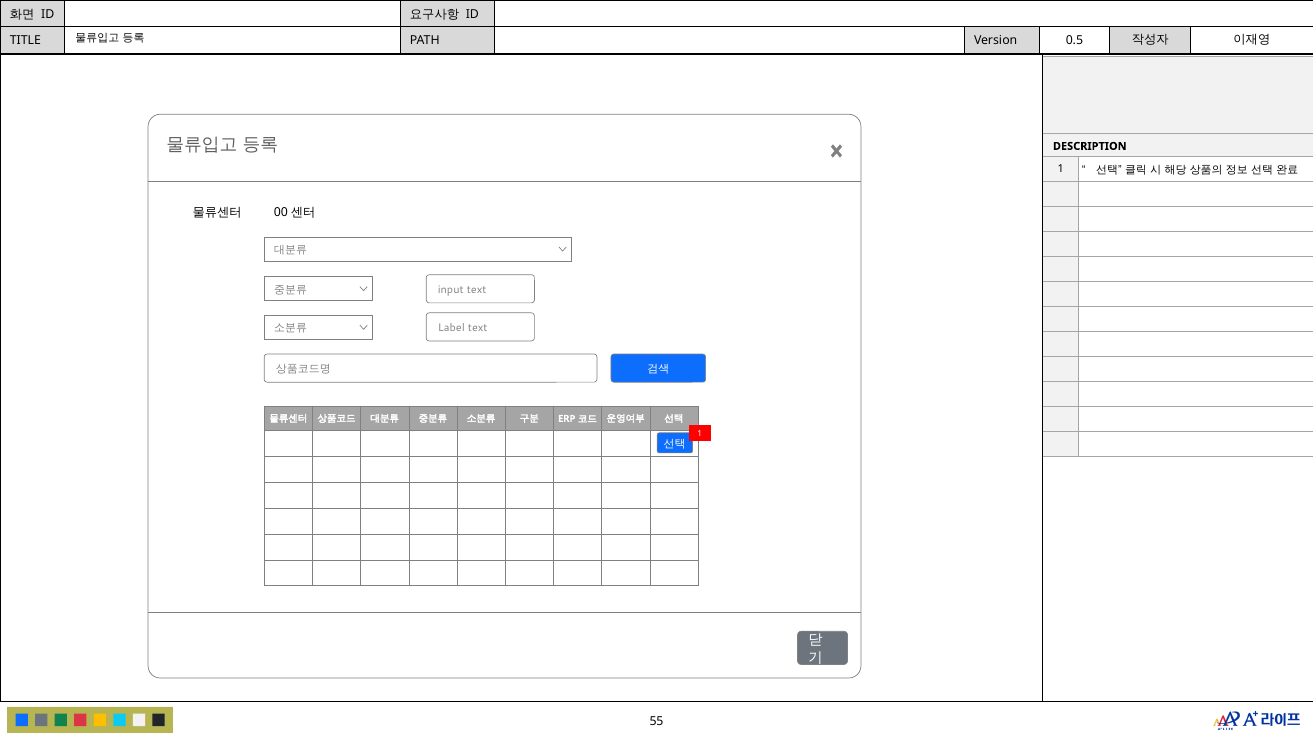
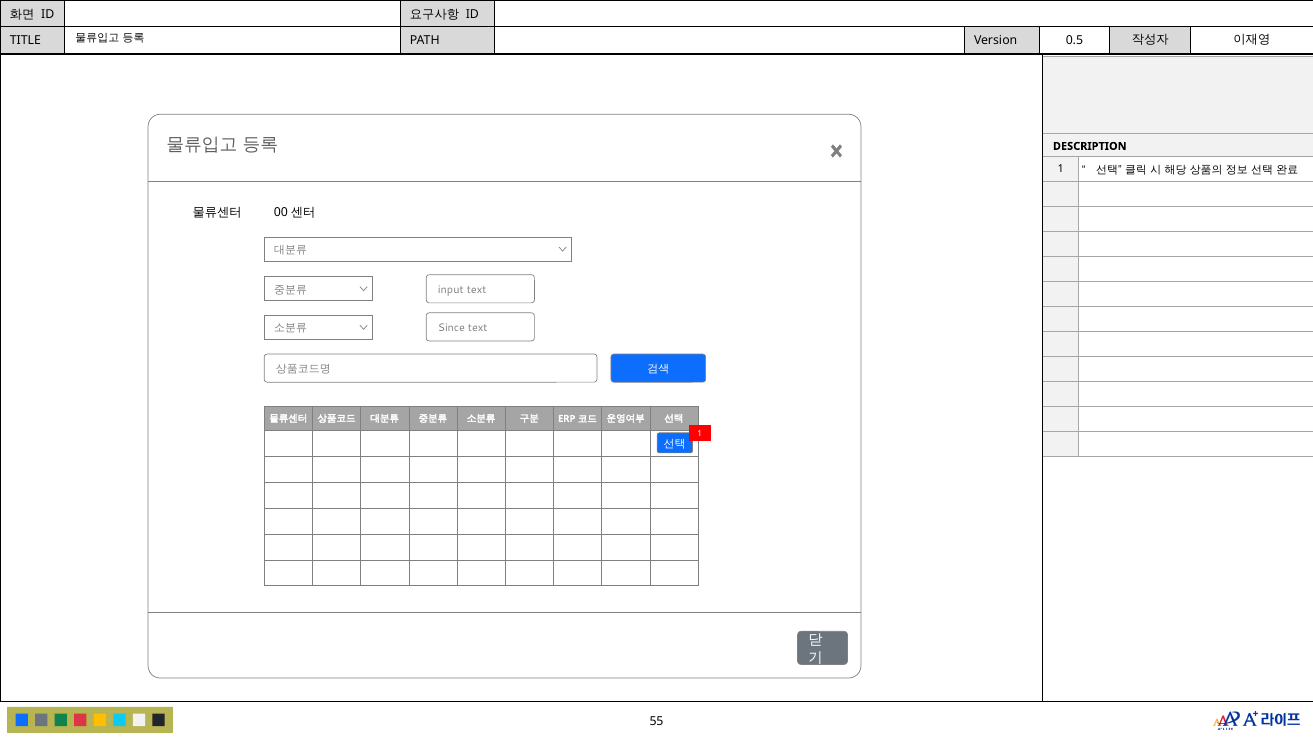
Label: Label -> Since
